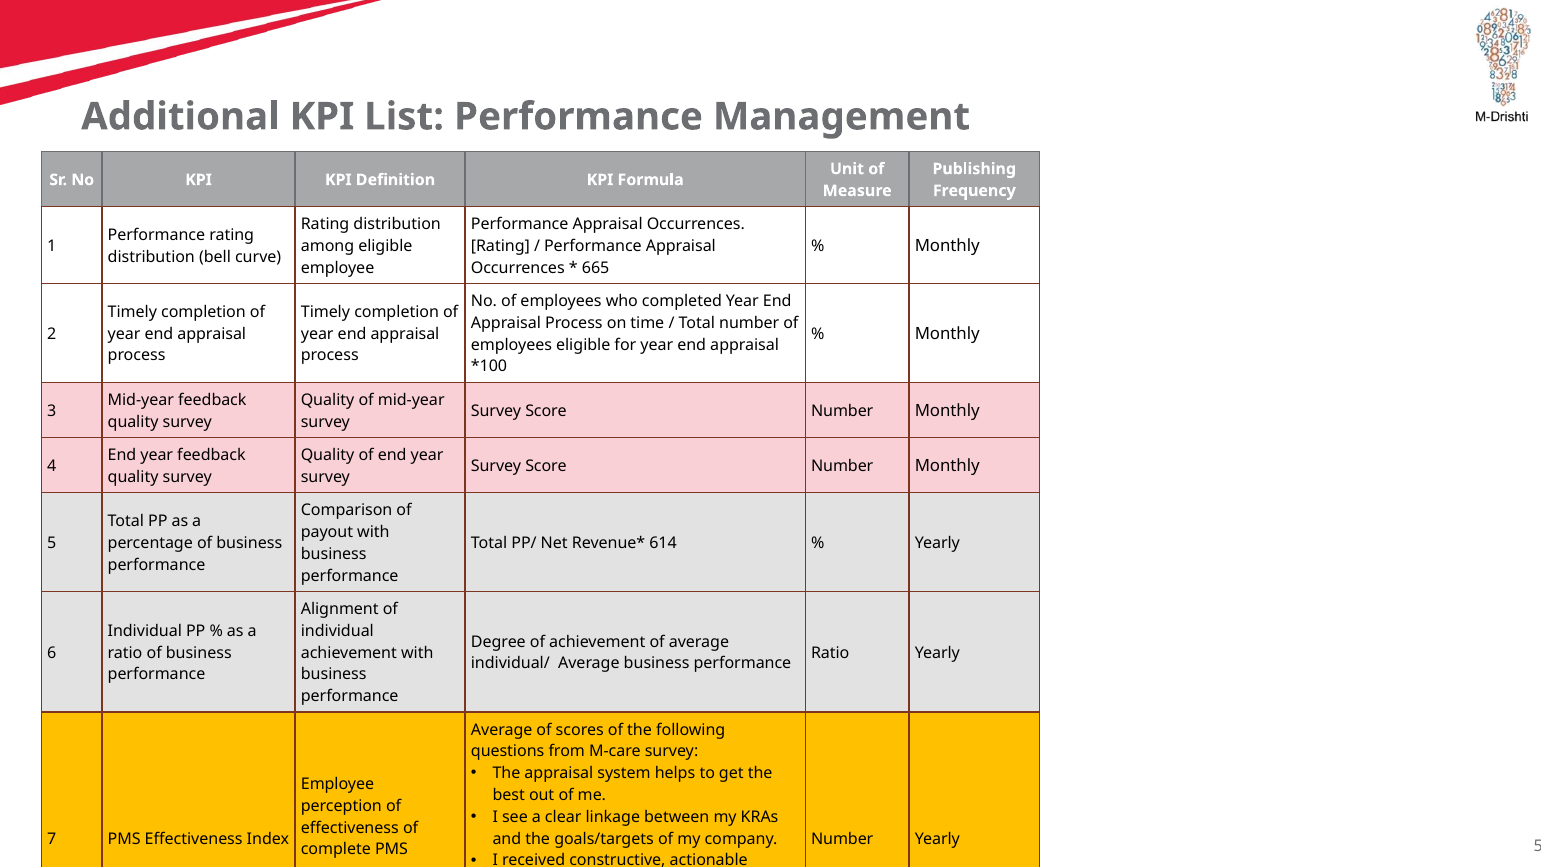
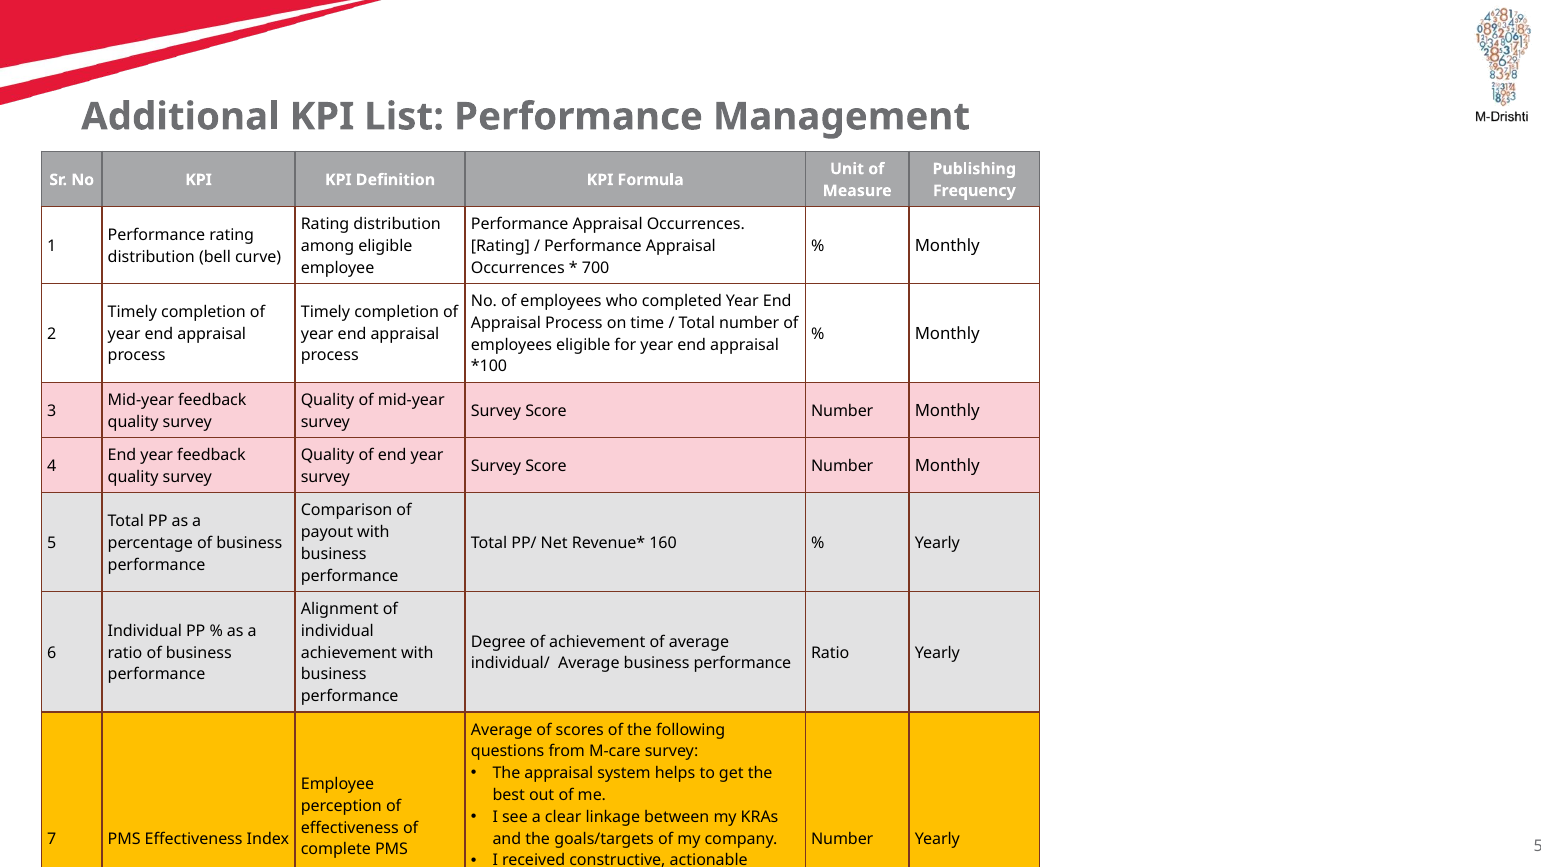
665: 665 -> 700
614: 614 -> 160
